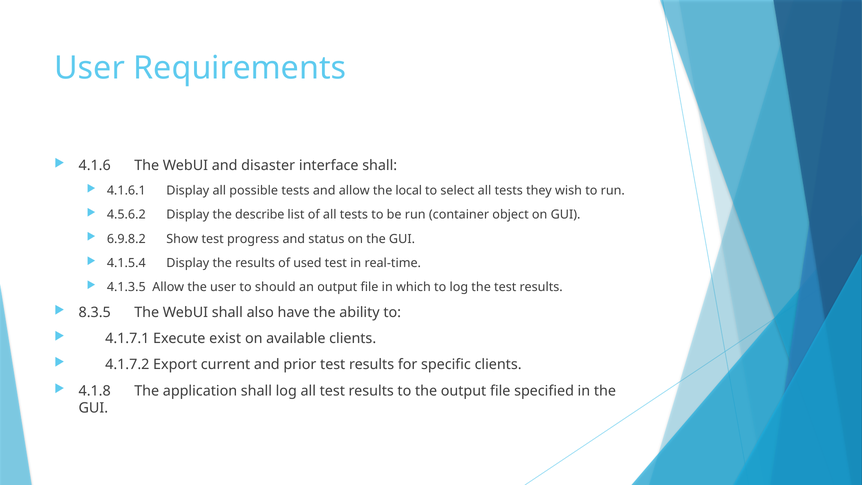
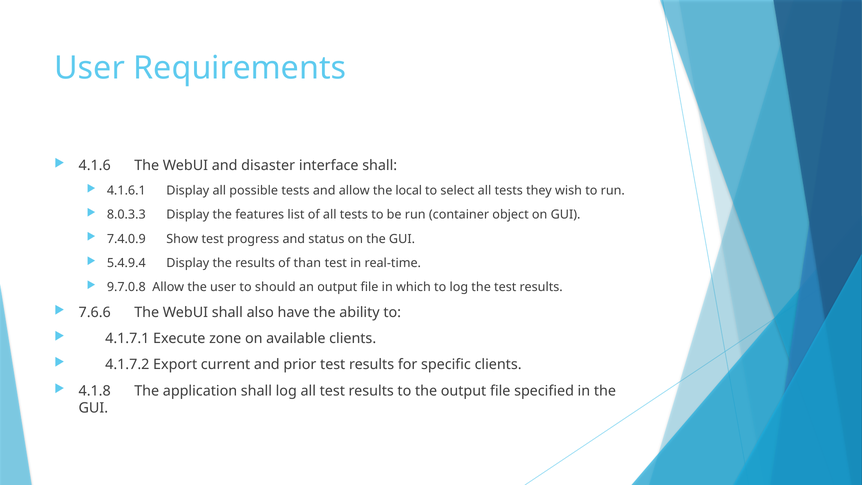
4.5.6.2: 4.5.6.2 -> 8.0.3.3
describe: describe -> features
6.9.8.2: 6.9.8.2 -> 7.4.0.9
4.1.5.4: 4.1.5.4 -> 5.4.9.4
used: used -> than
4.1.3.5: 4.1.3.5 -> 9.7.0.8
8.3.5: 8.3.5 -> 7.6.6
exist: exist -> zone
